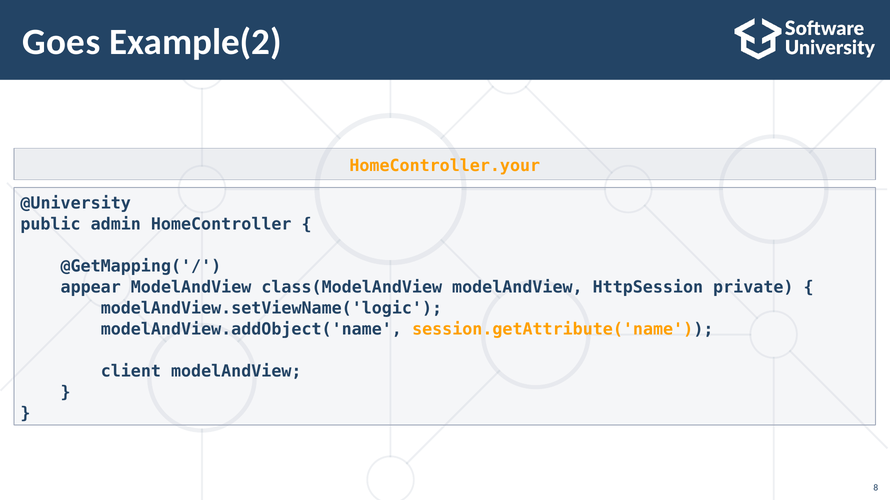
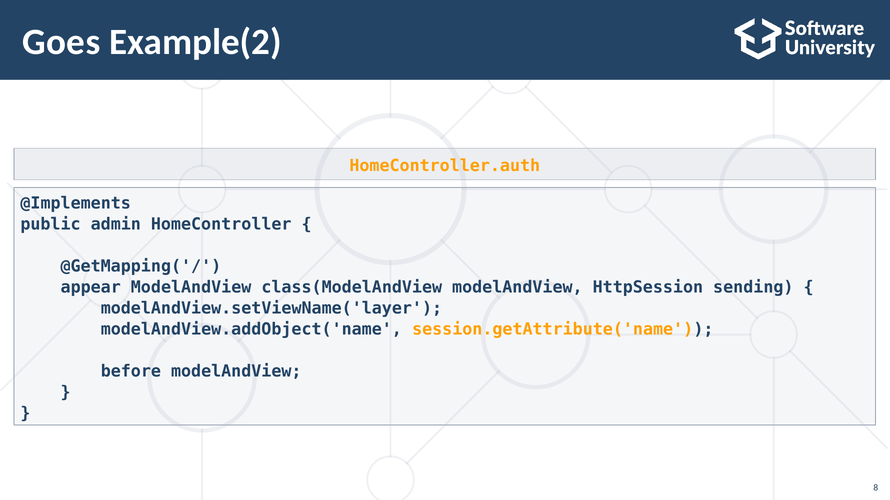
HomeController.your: HomeController.your -> HomeController.auth
@University: @University -> @Implements
private: private -> sending
modelAndView.setViewName('logic: modelAndView.setViewName('logic -> modelAndView.setViewName('layer
client: client -> before
